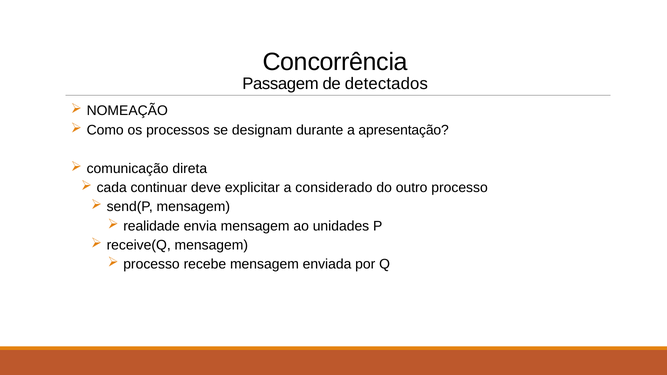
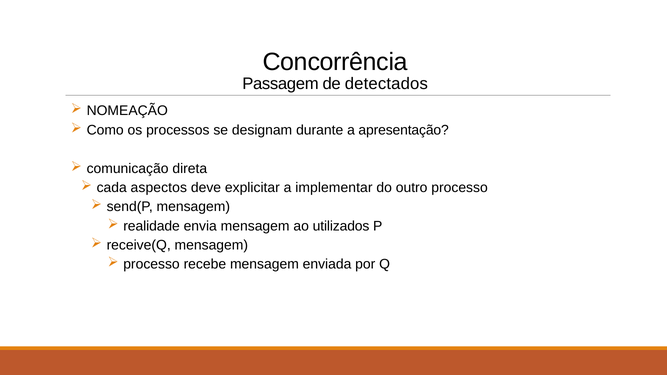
continuar: continuar -> aspectos
considerado: considerado -> implementar
unidades: unidades -> utilizados
